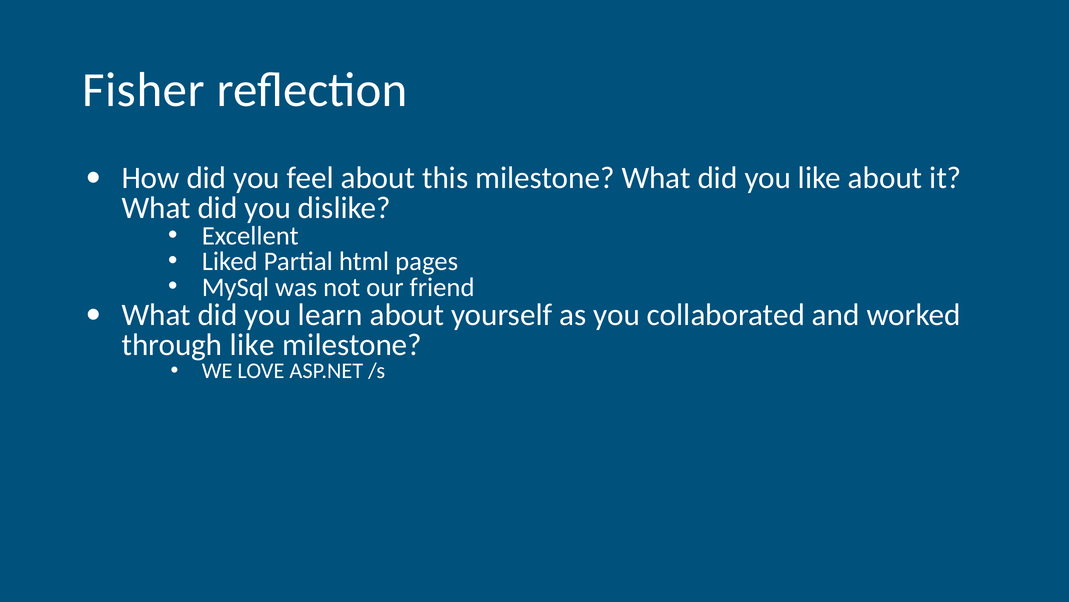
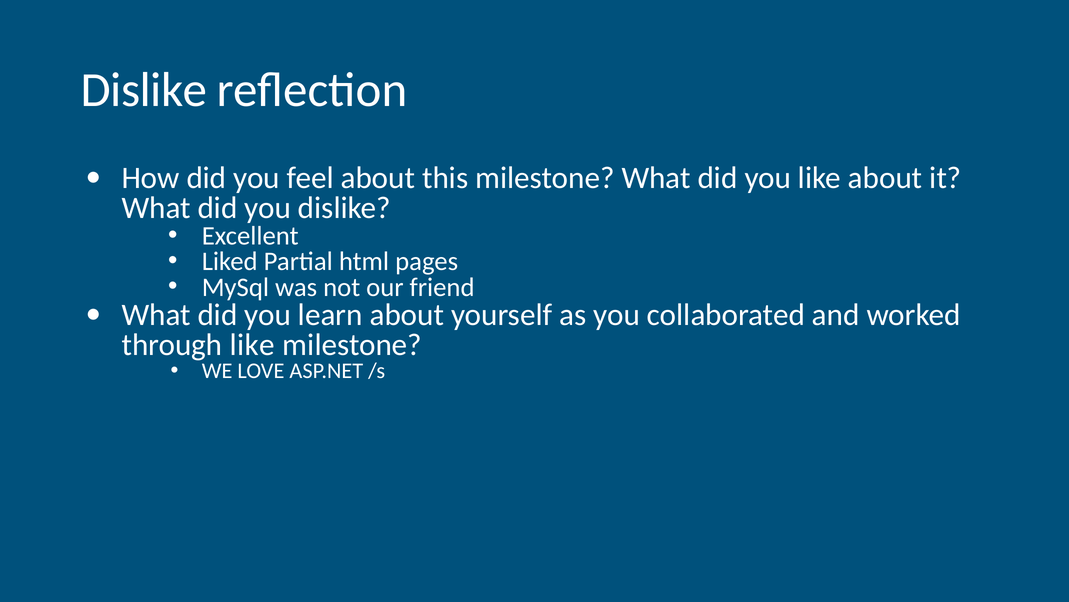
Fisher at (143, 90): Fisher -> Dislike
